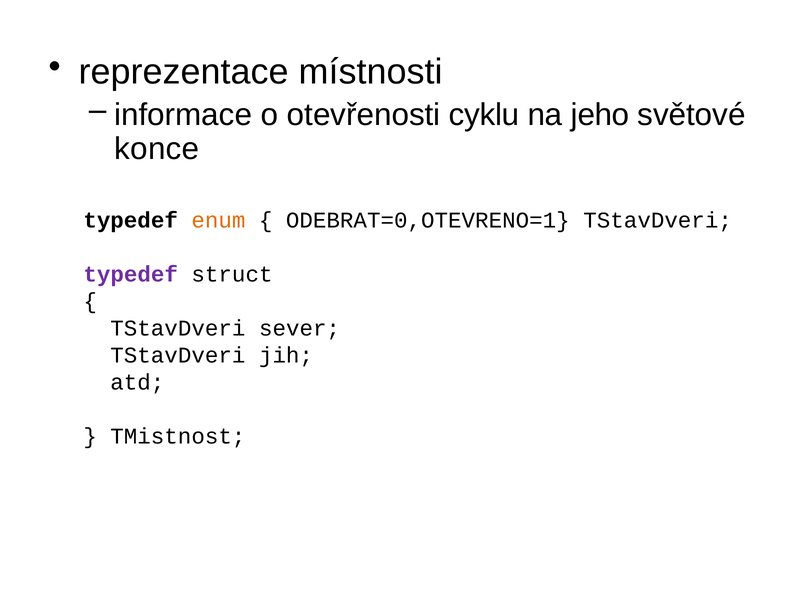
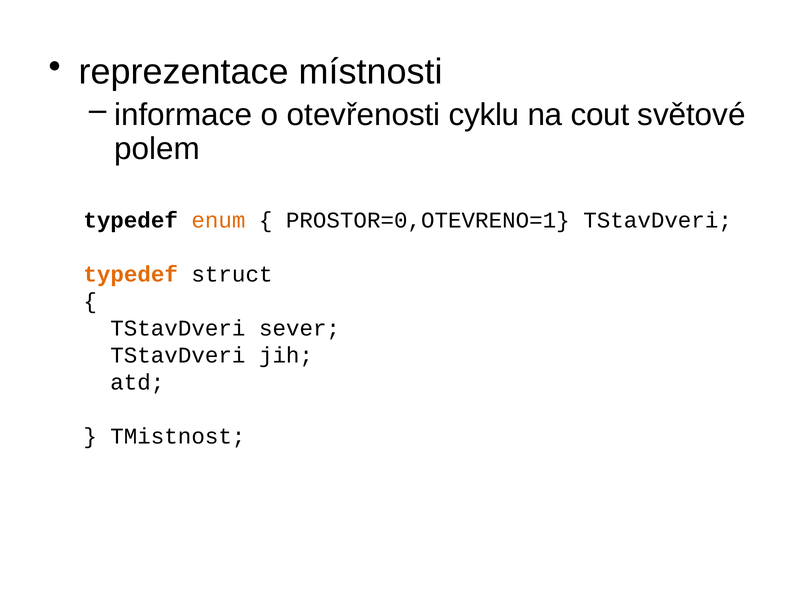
jeho: jeho -> cout
konce: konce -> polem
ODEBRAT=0,OTEVRENO=1: ODEBRAT=0,OTEVRENO=1 -> PROSTOR=0,OTEVRENO=1
typedef at (131, 274) colour: purple -> orange
